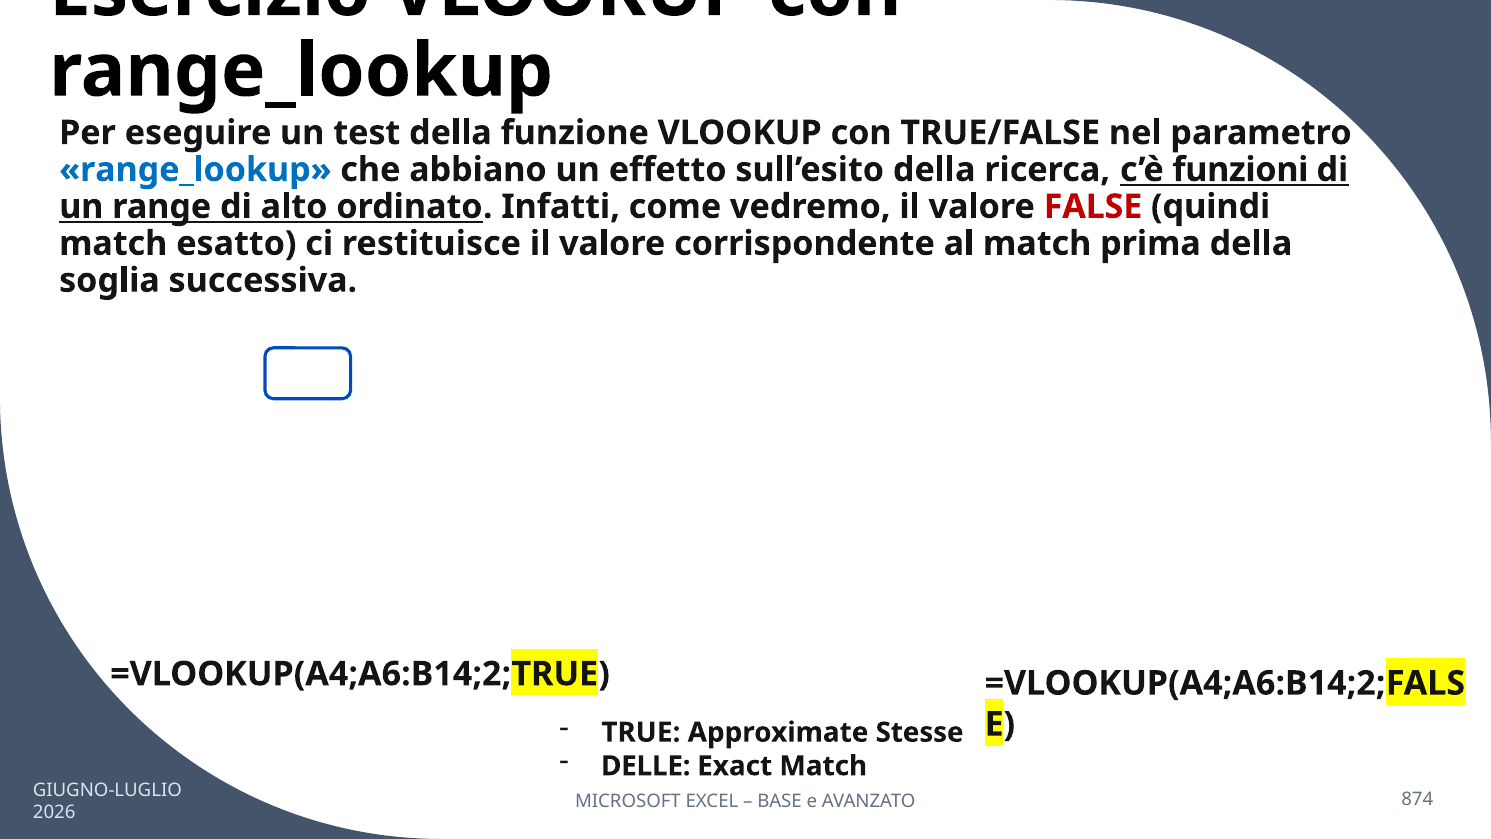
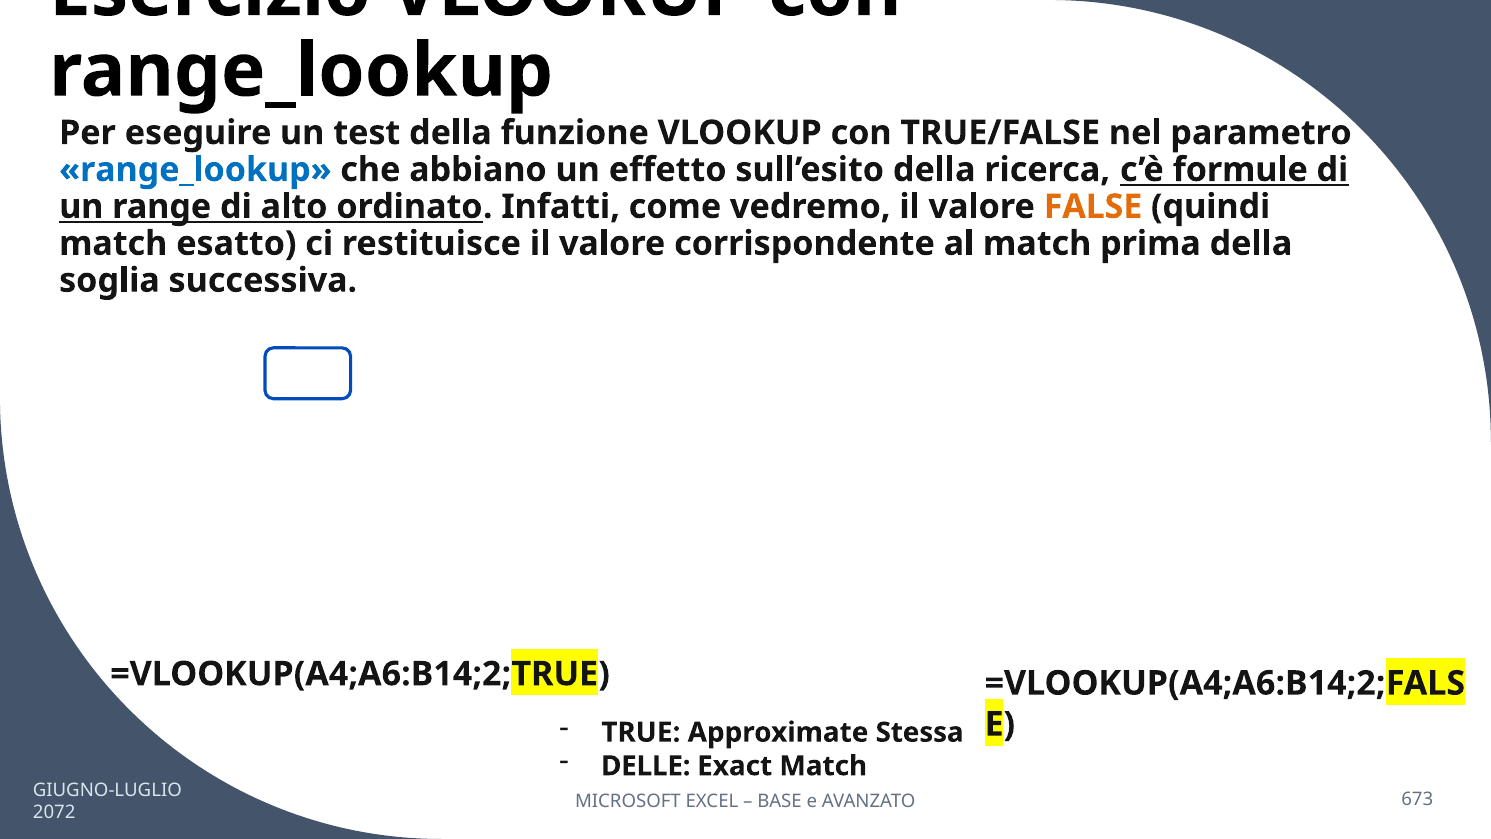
funzioni: funzioni -> formule
FALSE colour: red -> orange
Stesse: Stesse -> Stessa
874: 874 -> 673
2026: 2026 -> 2072
